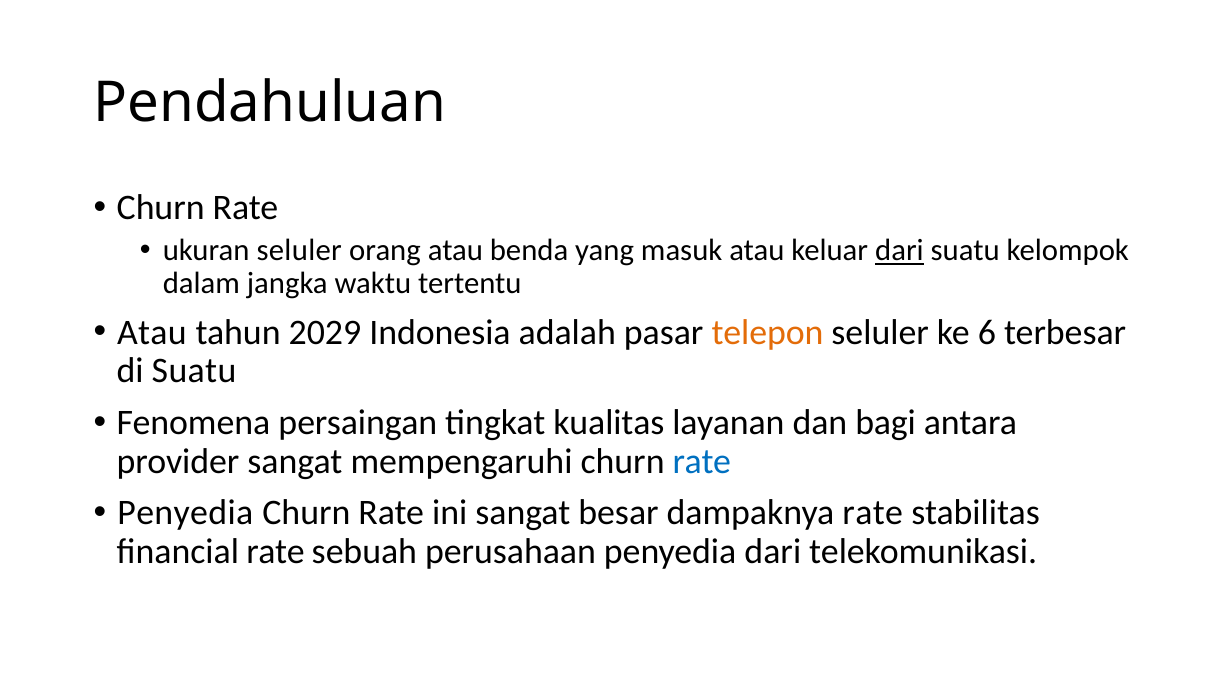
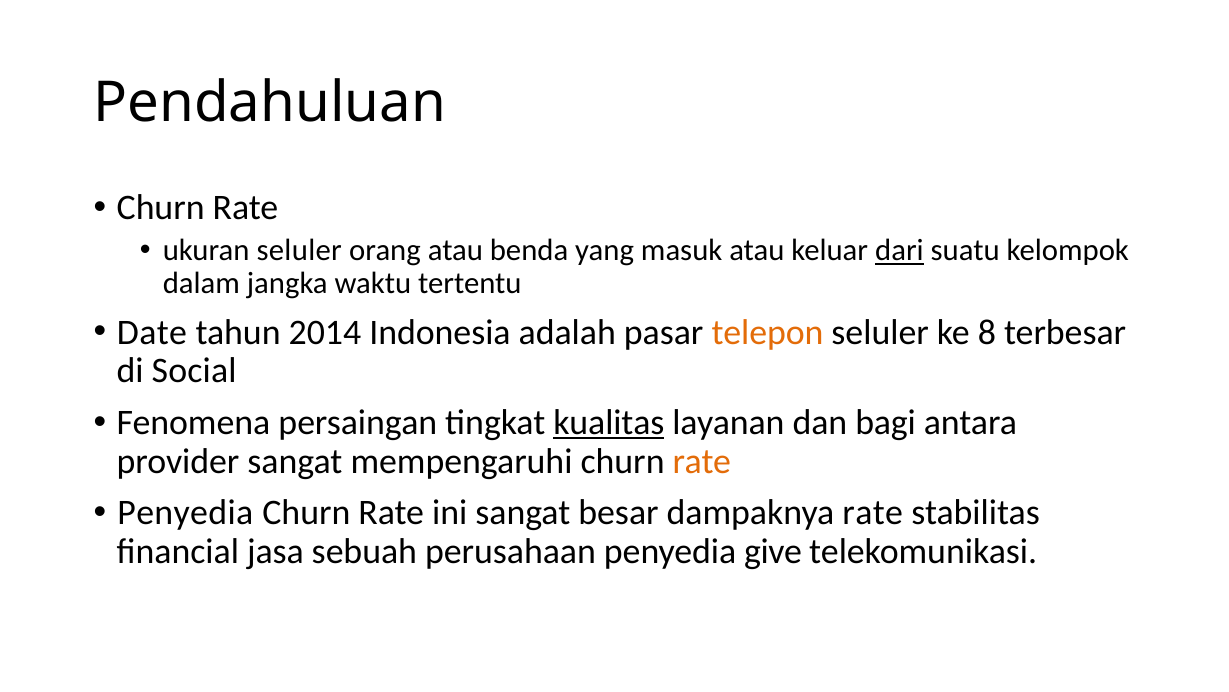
Atau at (152, 332): Atau -> Date
2029: 2029 -> 2014
6: 6 -> 8
di Suatu: Suatu -> Social
kualitas underline: none -> present
rate at (702, 461) colour: blue -> orange
financial rate: rate -> jasa
penyedia dari: dari -> give
